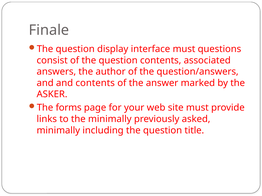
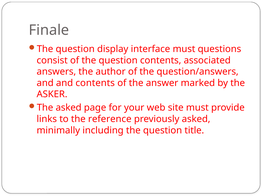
The forms: forms -> asked
the minimally: minimally -> reference
